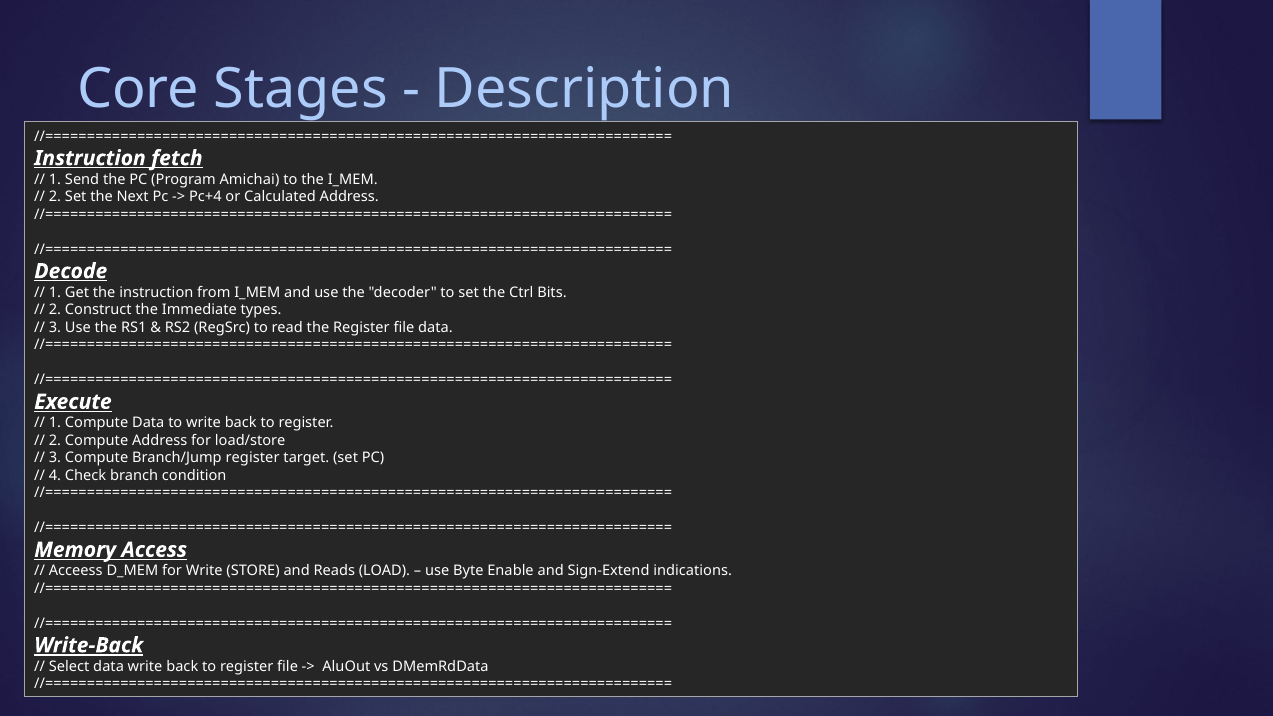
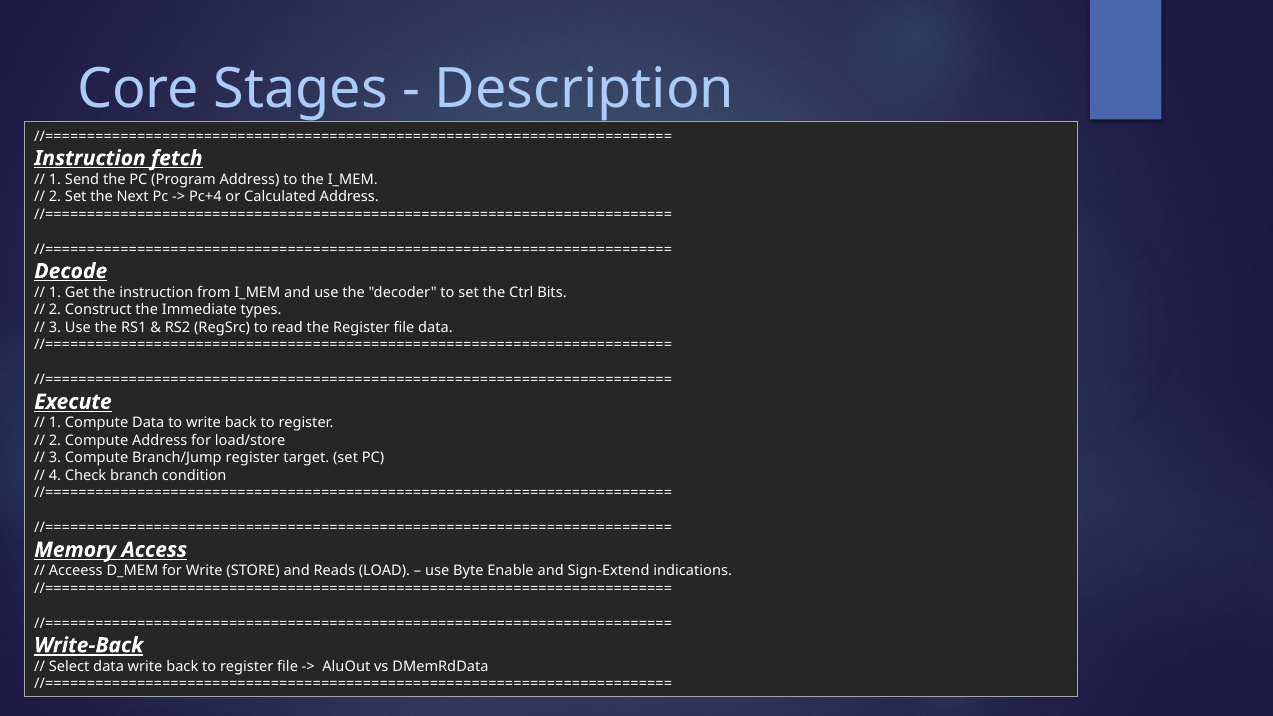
Program Amichai: Amichai -> Address
